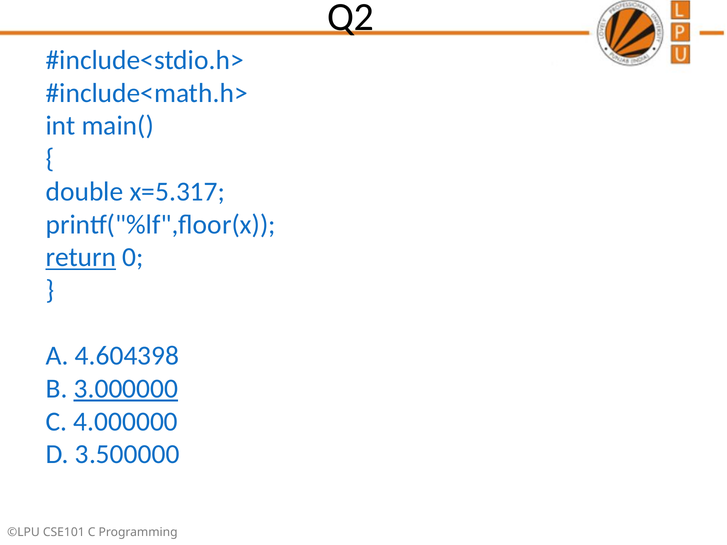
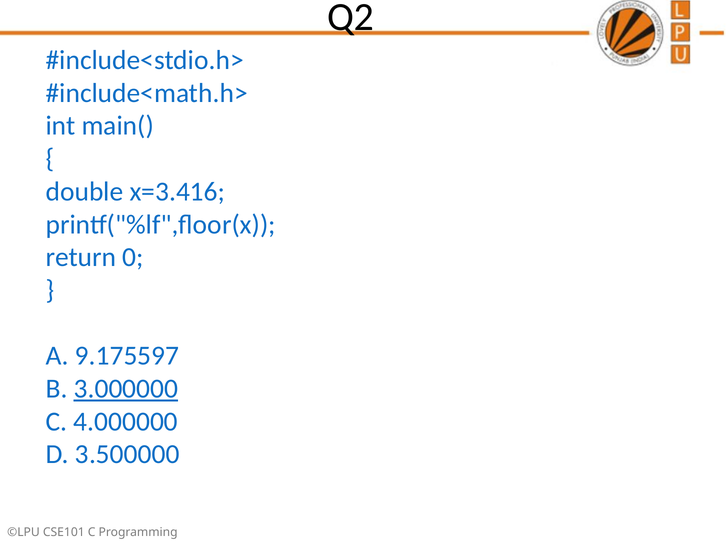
x=5.317: x=5.317 -> x=3.416
return underline: present -> none
4.604398: 4.604398 -> 9.175597
